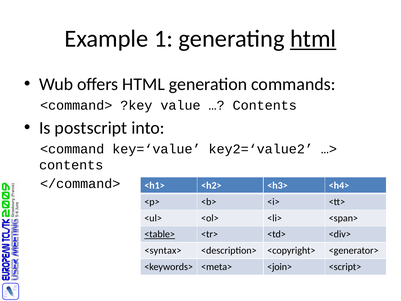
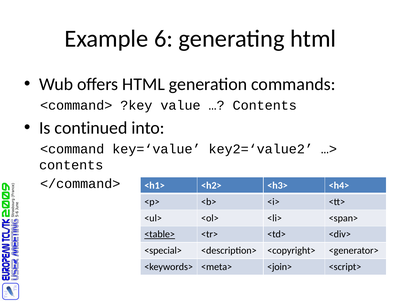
1: 1 -> 6
html at (313, 39) underline: present -> none
postscript: postscript -> continued
<syntax>: <syntax> -> <special>
